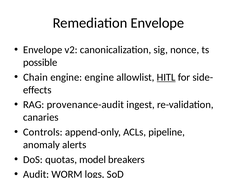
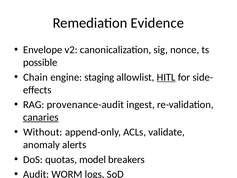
Remediation Envelope: Envelope -> Evidence
engine engine: engine -> staging
canaries underline: none -> present
Controls: Controls -> Without
pipeline: pipeline -> validate
